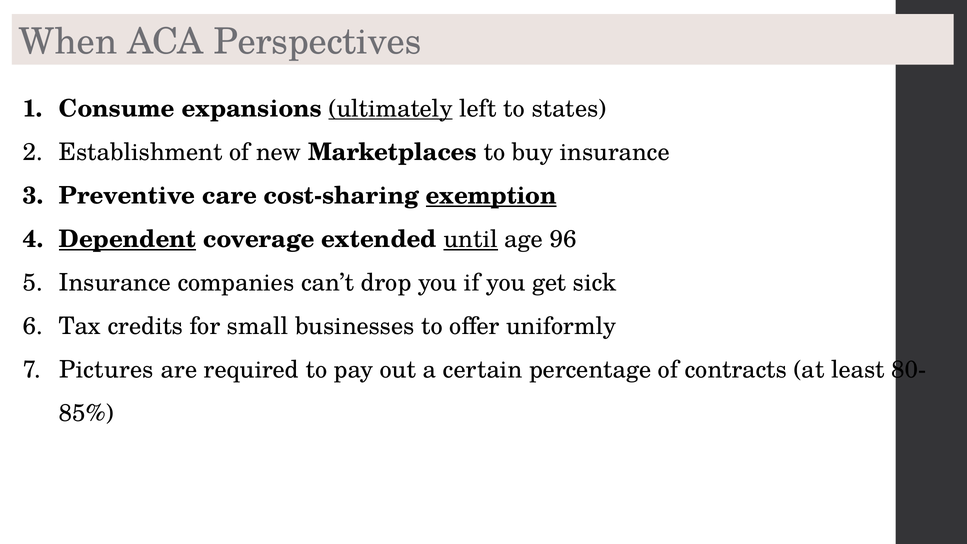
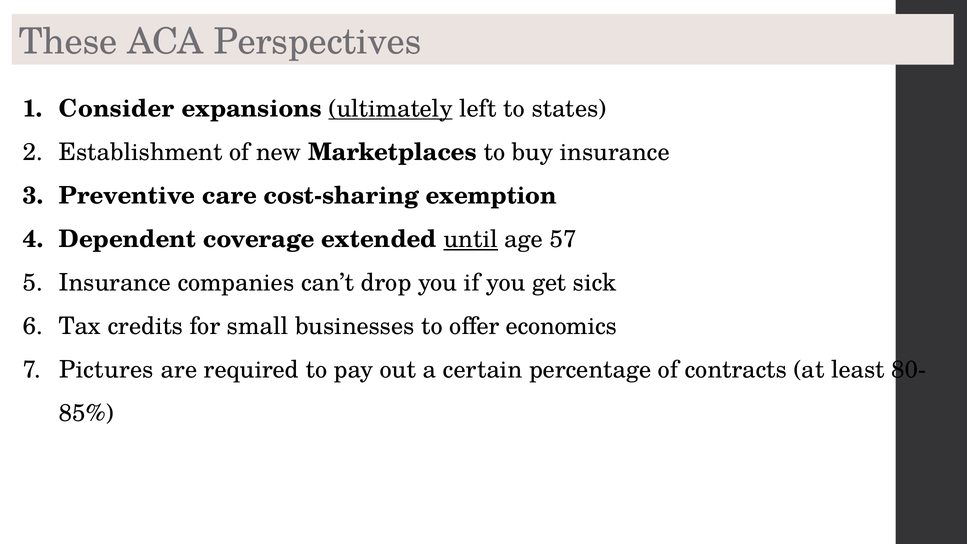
When: When -> These
Consume: Consume -> Consider
exemption underline: present -> none
Dependent underline: present -> none
96: 96 -> 57
uniformly: uniformly -> economics
